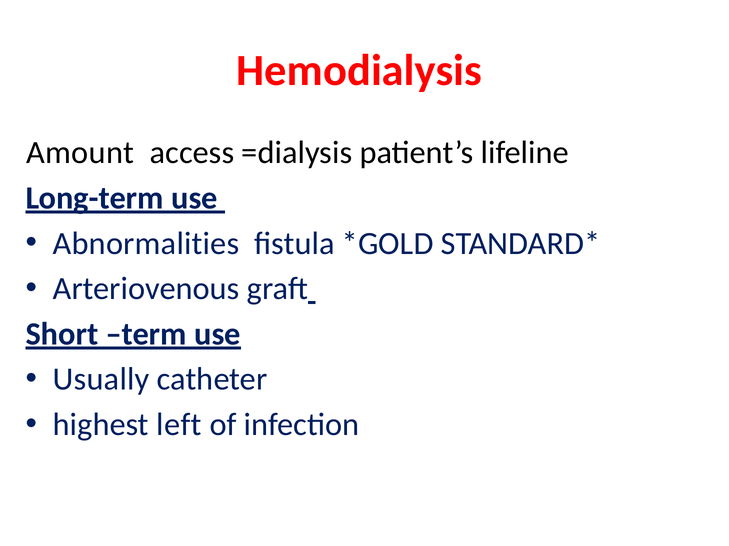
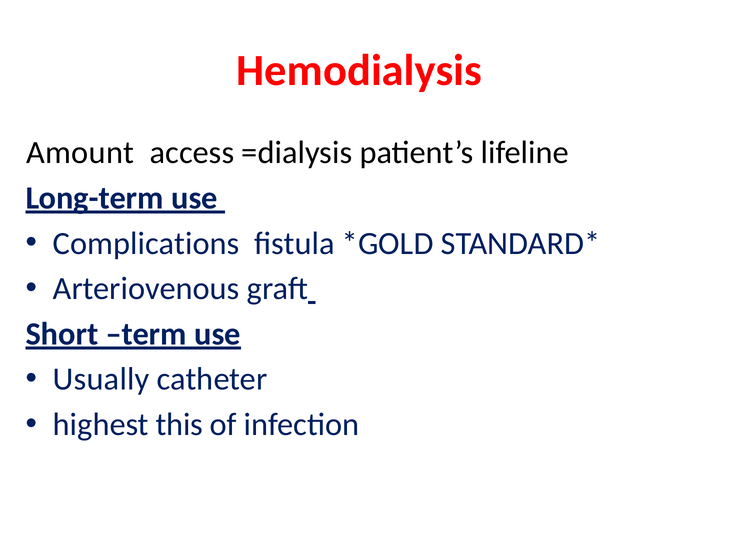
Abnormalities: Abnormalities -> Complications
left: left -> this
